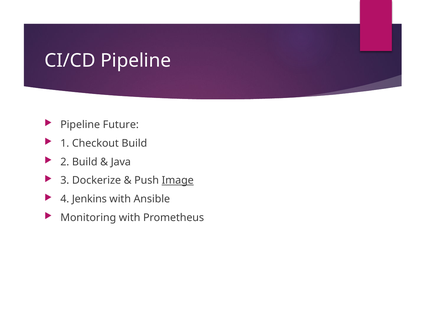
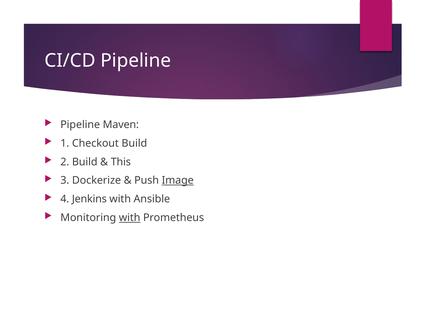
Future: Future -> Maven
Java: Java -> This
with at (130, 218) underline: none -> present
